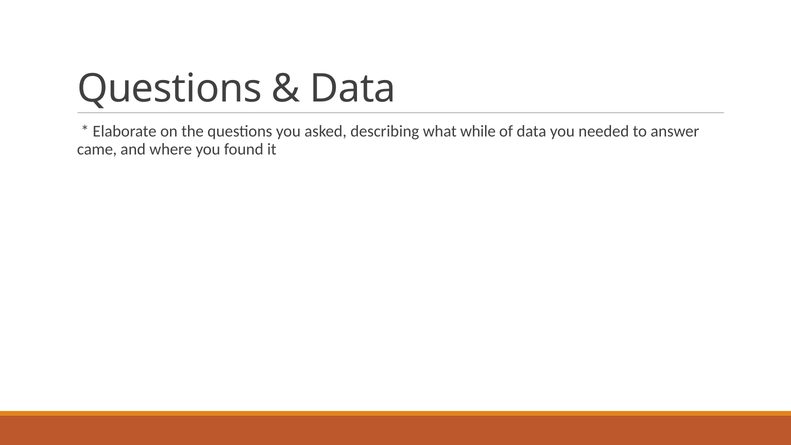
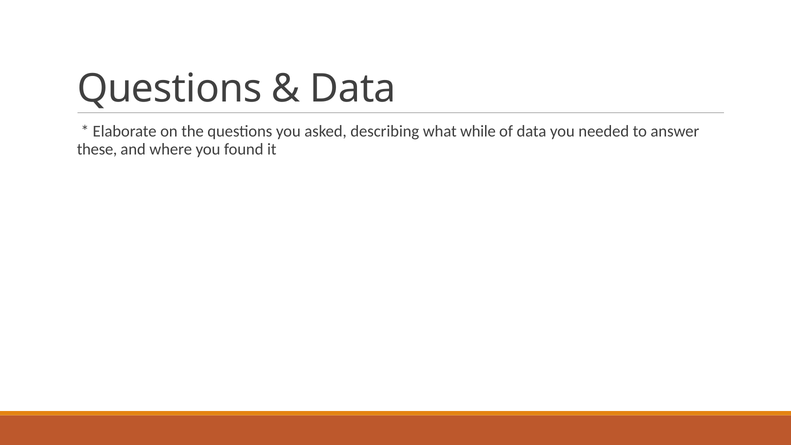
came: came -> these
